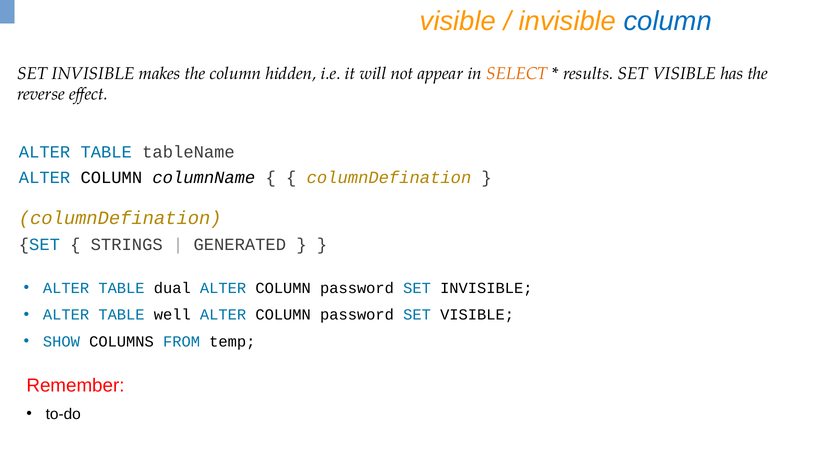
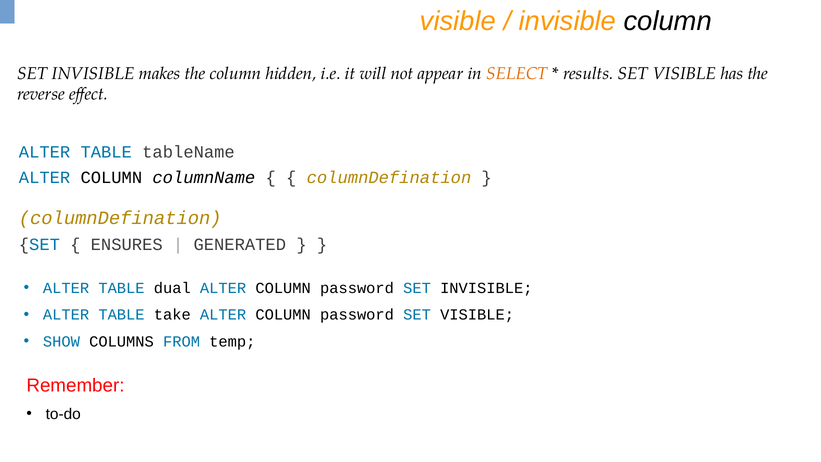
column at (668, 21) colour: blue -> black
STRINGS: STRINGS -> ENSURES
well: well -> take
